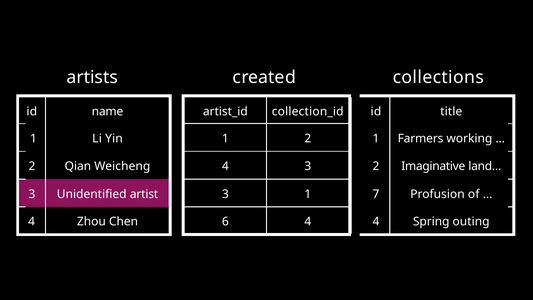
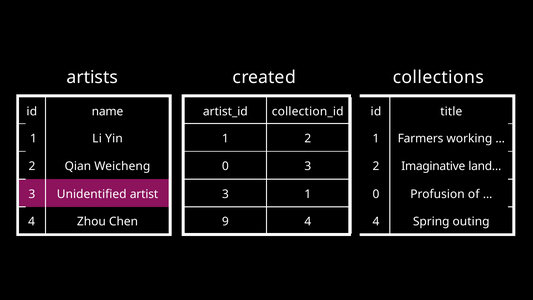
Weicheng 4: 4 -> 0
1 7: 7 -> 0
6: 6 -> 9
